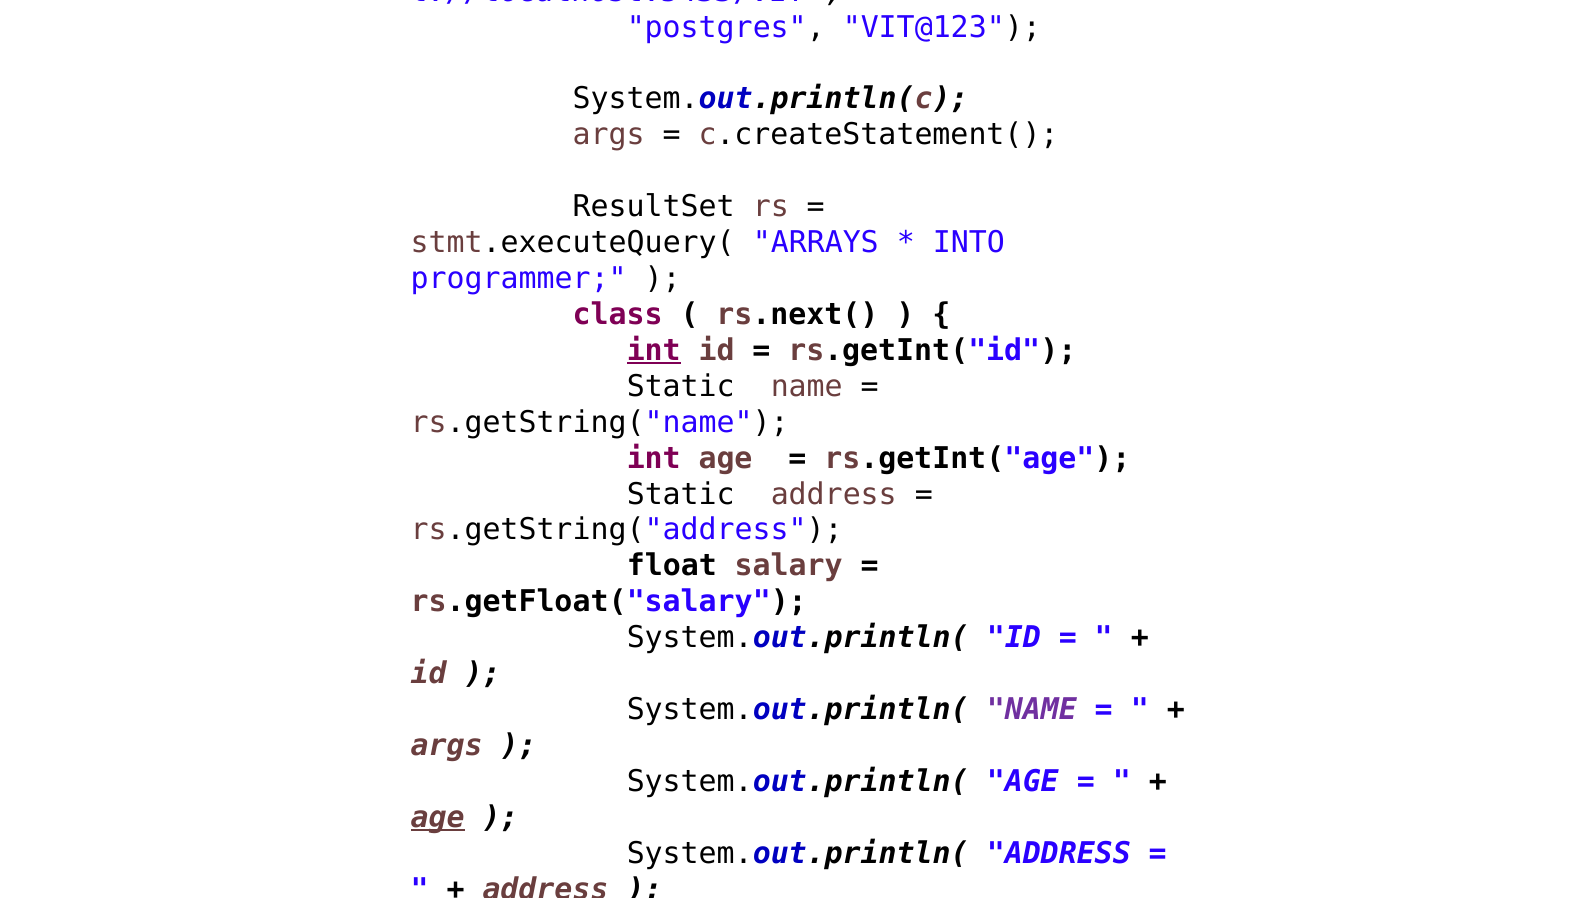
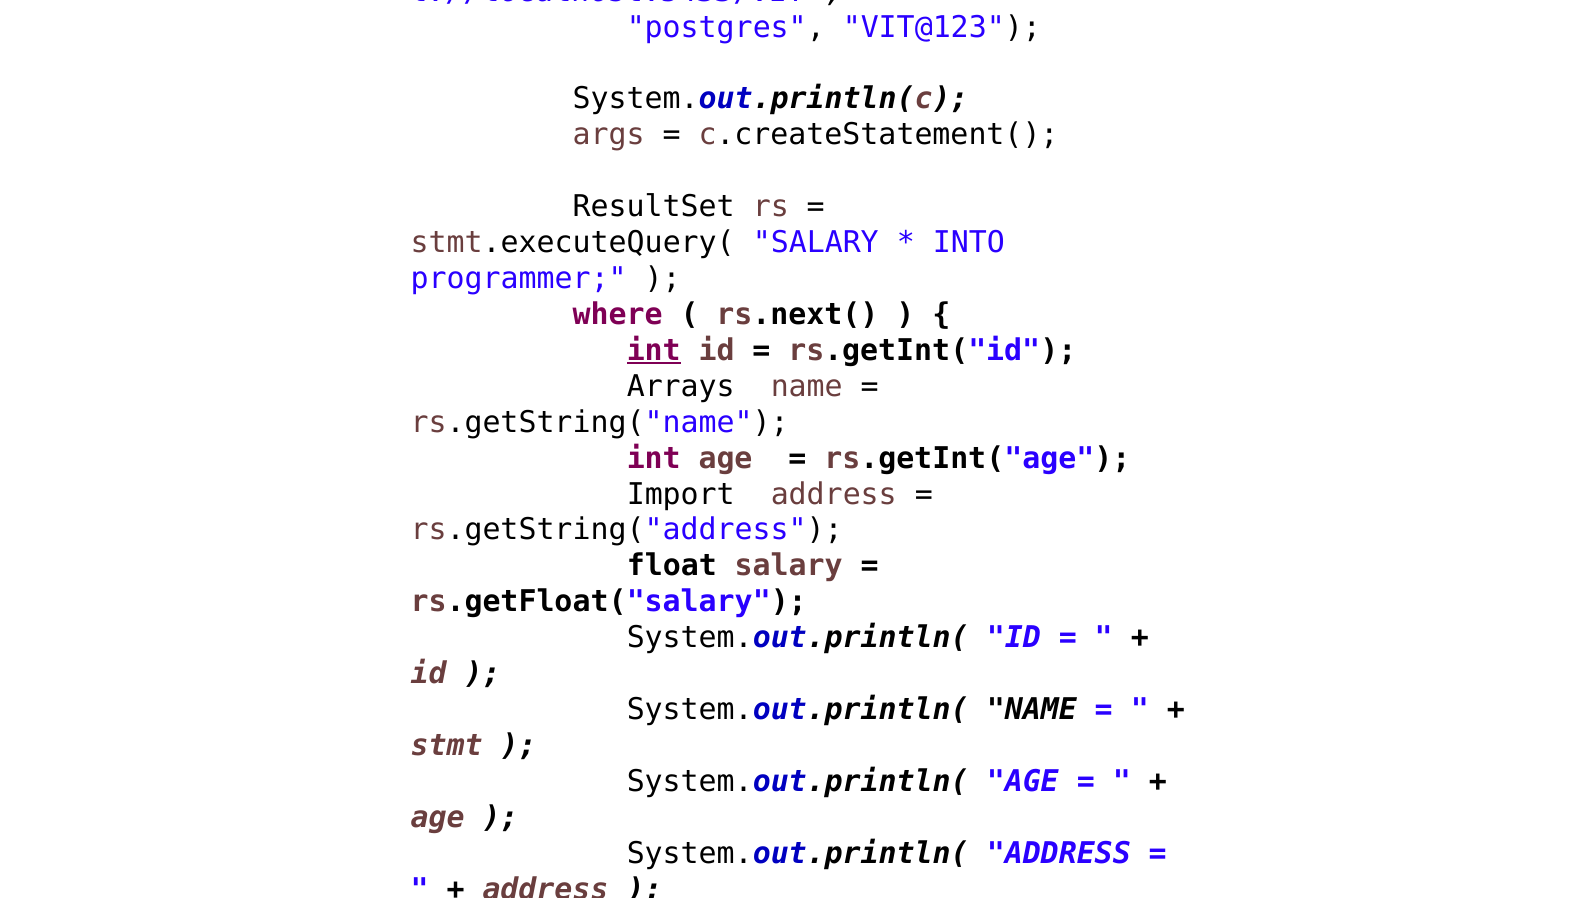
stmt.executeQuery( ARRAYS: ARRAYS -> SALARY
class at (618, 314): class -> where
Static at (681, 386): Static -> Arrays
Static at (681, 494): Static -> Import
NAME at (1032, 709) colour: purple -> black
args at (447, 745): args -> stmt
age at (438, 817) underline: present -> none
